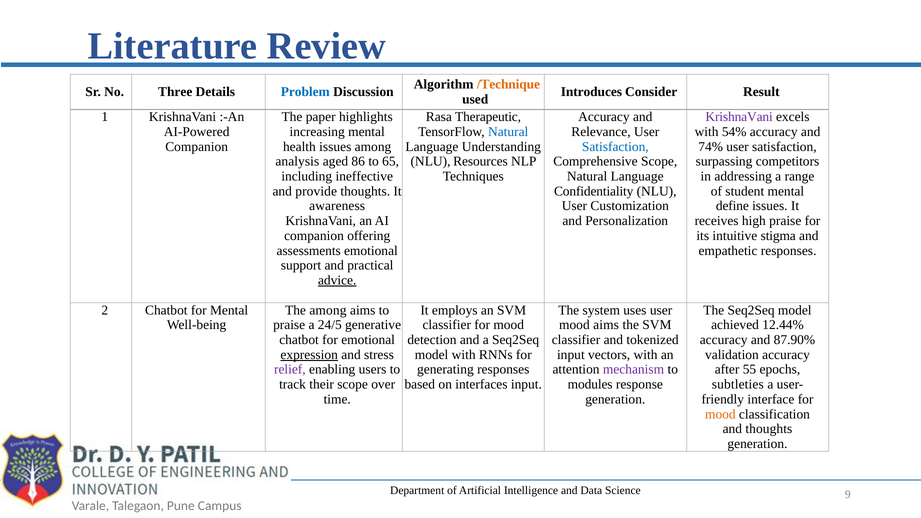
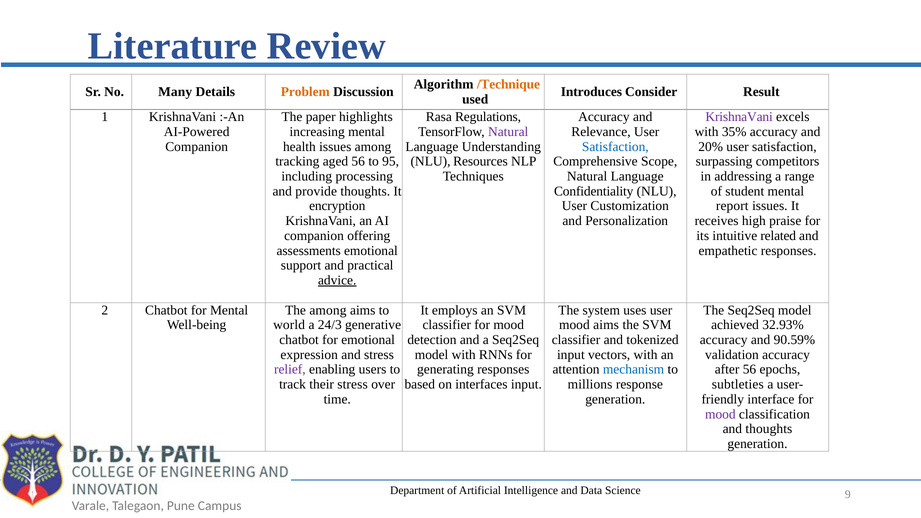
Three: Three -> Many
Problem colour: blue -> orange
Therapeutic: Therapeutic -> Regulations
Natural at (508, 132) colour: blue -> purple
54%: 54% -> 35%
74%: 74% -> 20%
analysis: analysis -> tracking
aged 86: 86 -> 56
65: 65 -> 95
ineffective: ineffective -> processing
awareness: awareness -> encryption
define: define -> report
stigma: stigma -> related
praise at (289, 325): praise -> world
24/5: 24/5 -> 24/3
12.44%: 12.44% -> 32.93%
87.90%: 87.90% -> 90.59%
expression underline: present -> none
mechanism colour: purple -> blue
after 55: 55 -> 56
their scope: scope -> stress
modules: modules -> millions
mood at (720, 414) colour: orange -> purple
